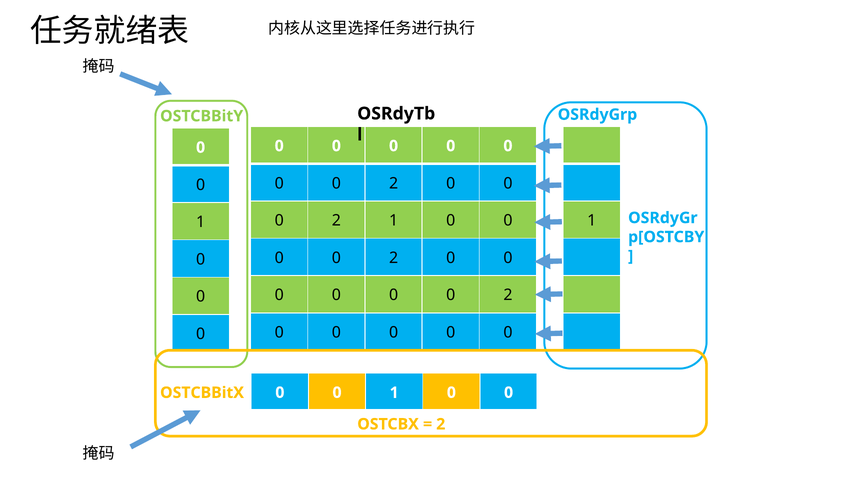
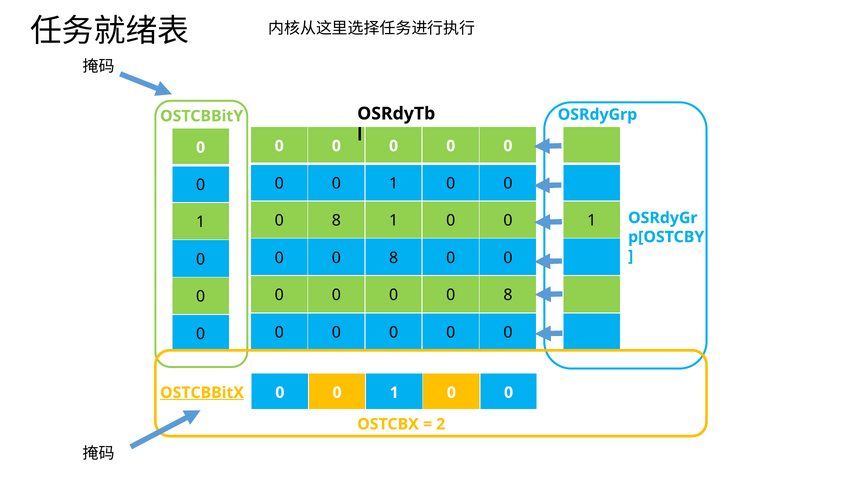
2 at (394, 183): 2 -> 1
2 at (336, 221): 2 -> 8
2 at (394, 258): 2 -> 8
2 at (508, 295): 2 -> 8
OSTCBBitX underline: none -> present
